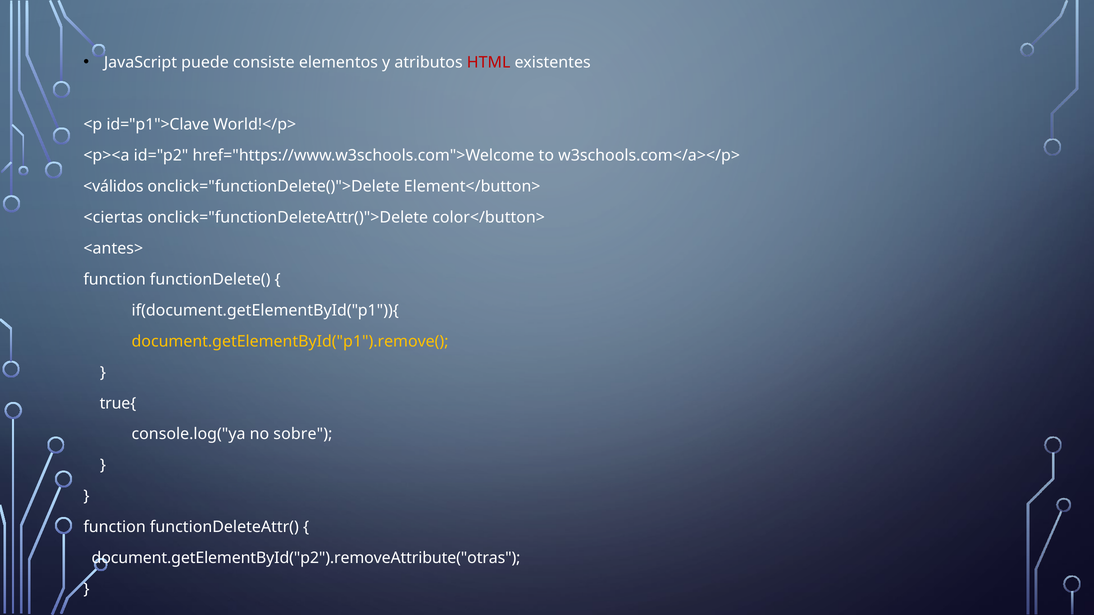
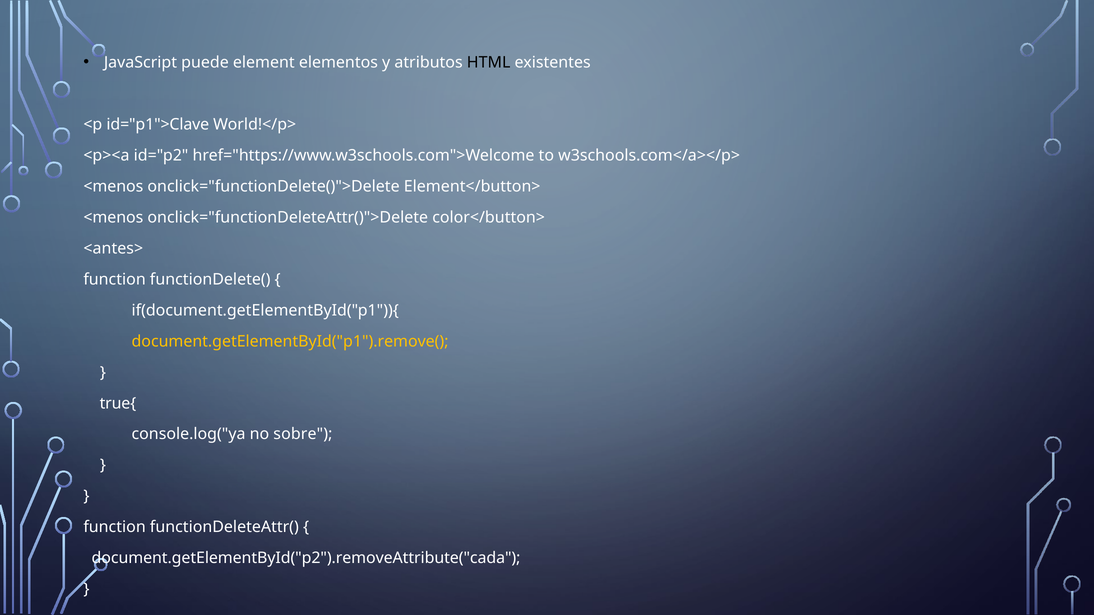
consiste: consiste -> element
HTML colour: red -> black
<válidos at (113, 187): <válidos -> <menos
<ciertas at (113, 218): <ciertas -> <menos
document.getElementById("p2").removeAttribute("otras: document.getElementById("p2").removeAttribute("otras -> document.getElementById("p2").removeAttribute("cada
